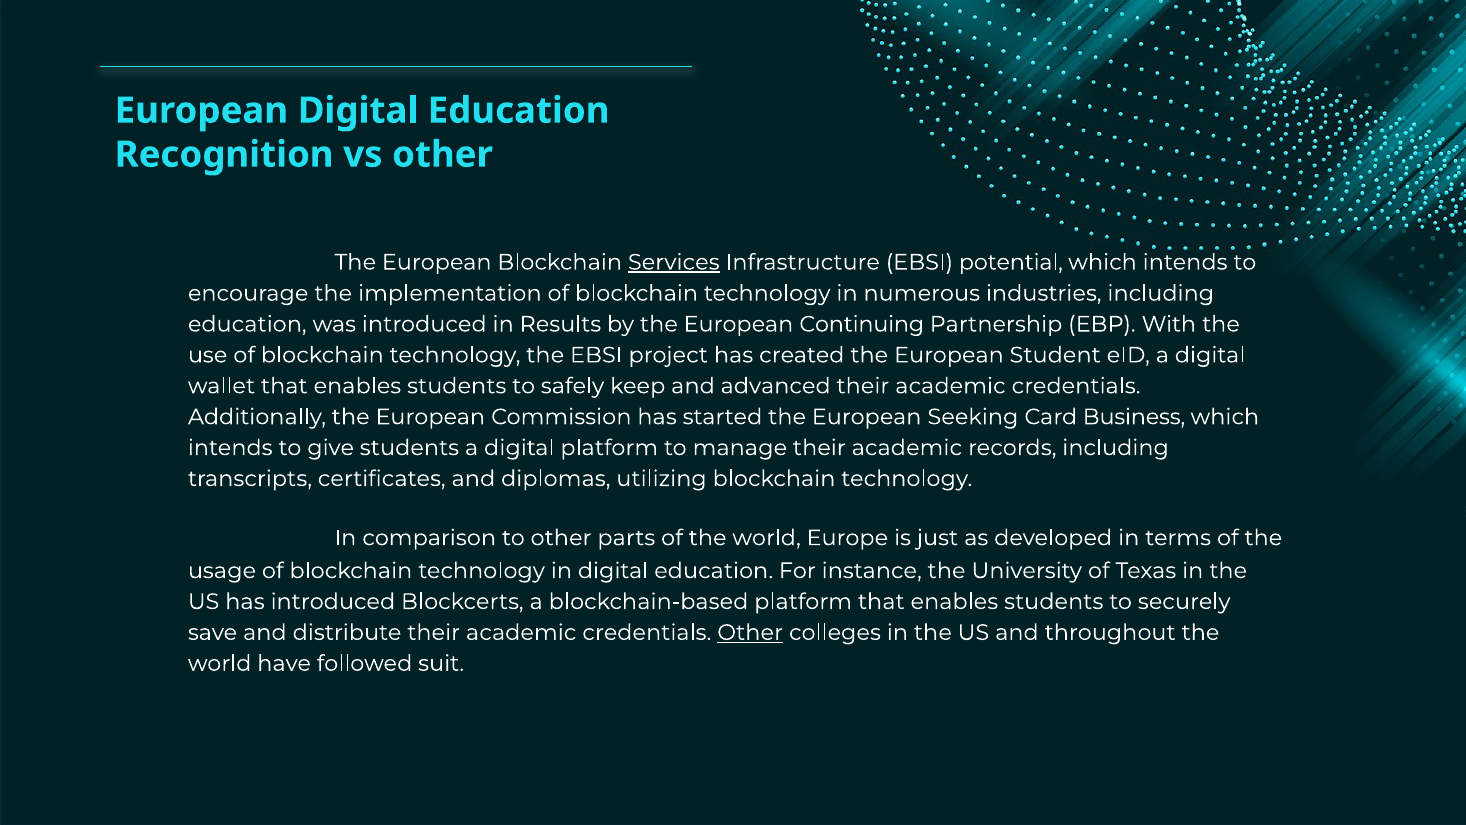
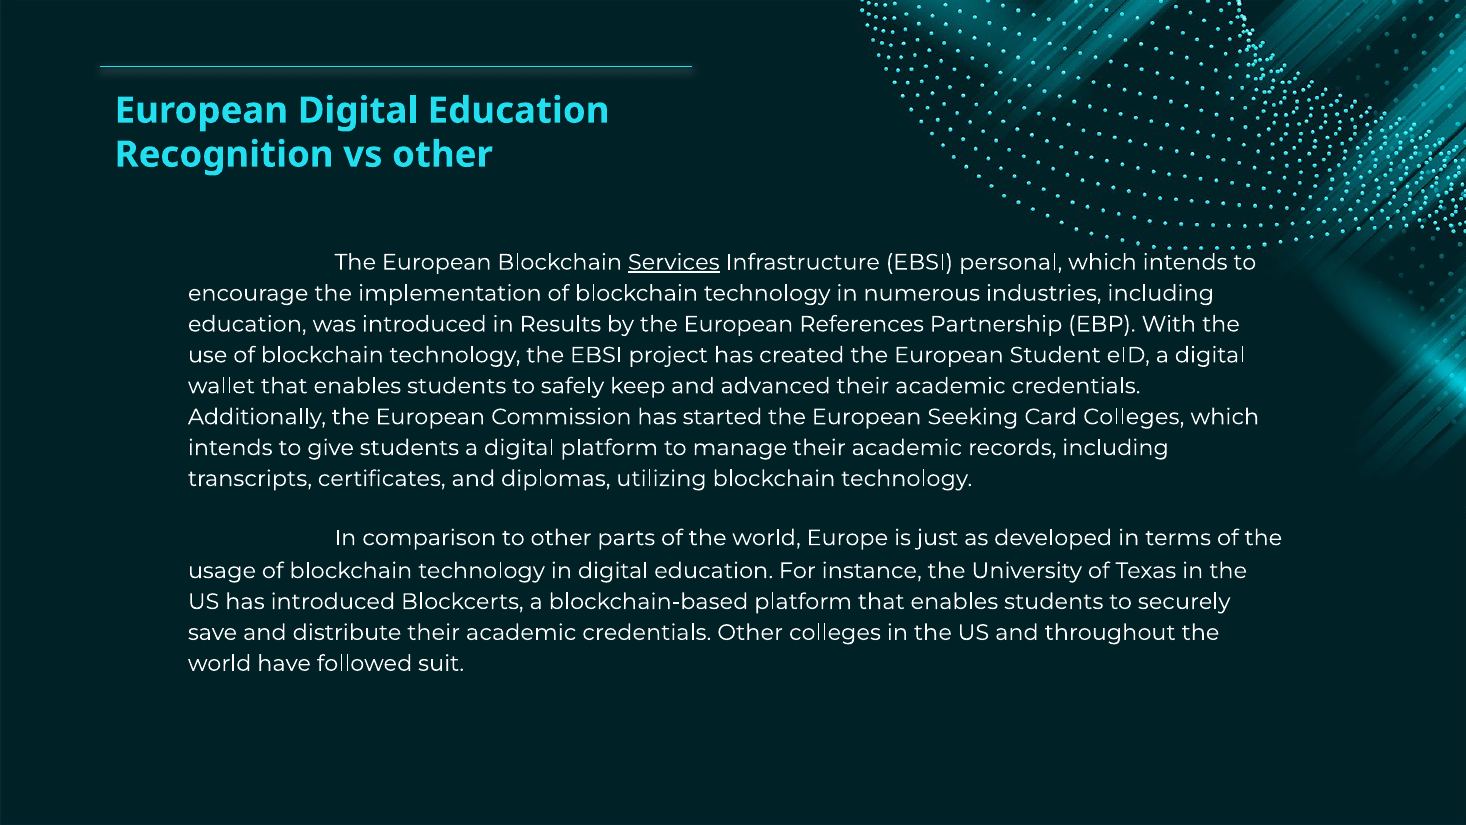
potential: potential -> personal
Continuing: Continuing -> References
Card Business: Business -> Colleges
Other at (750, 632) underline: present -> none
